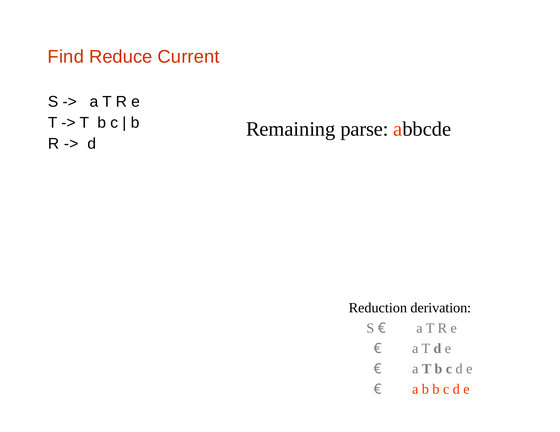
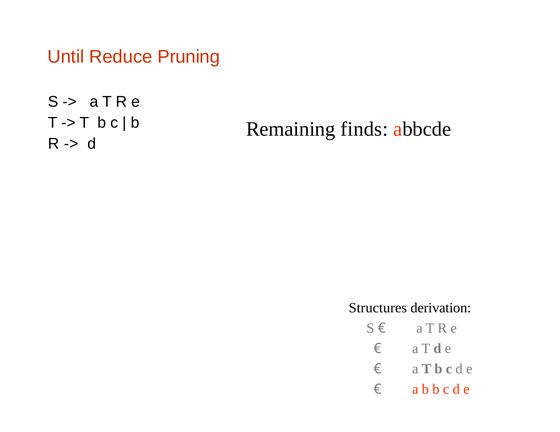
Find: Find -> Until
Current: Current -> Pruning
parse: parse -> finds
Reduction: Reduction -> Structures
